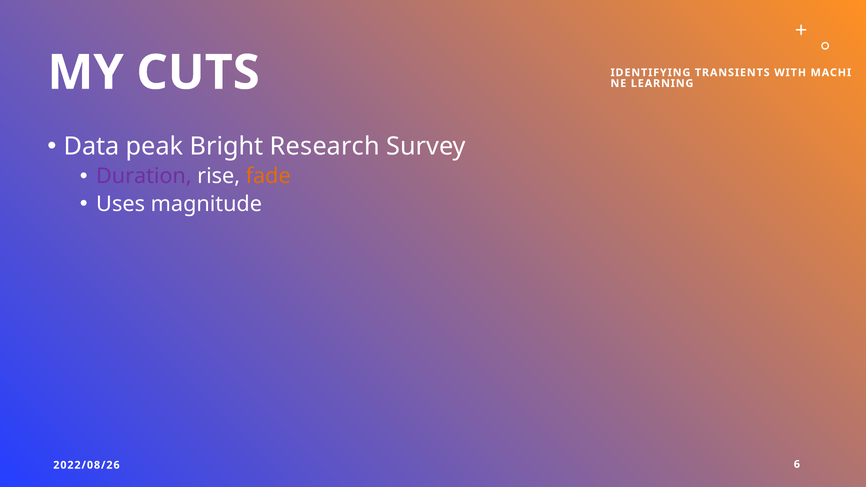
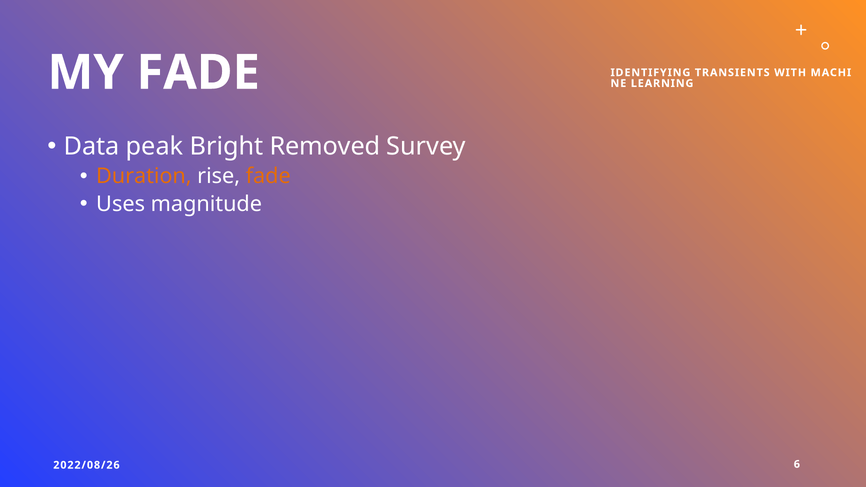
MY CUTS: CUTS -> FADE
Research: Research -> Removed
Duration colour: purple -> orange
